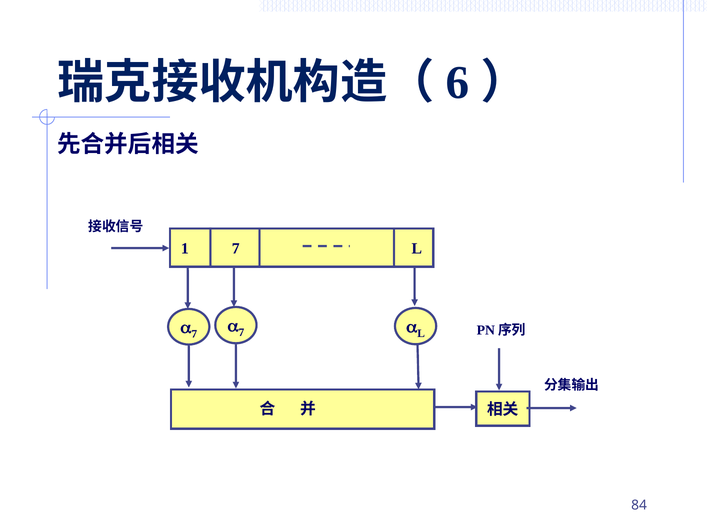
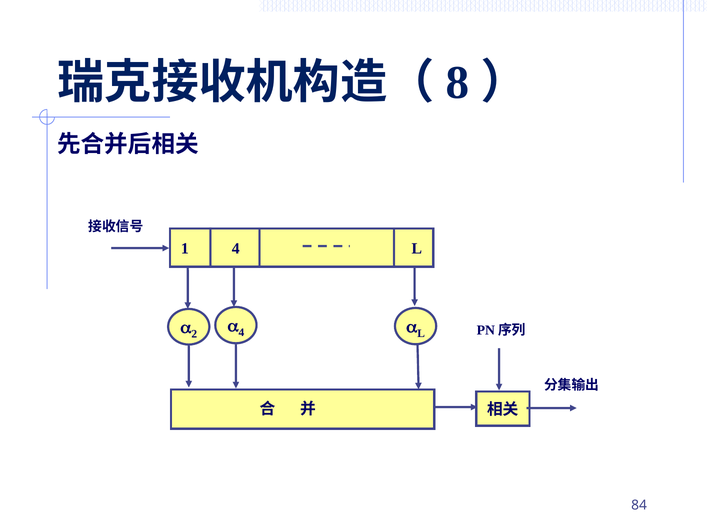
6: 6 -> 8
1 7: 7 -> 4
7 at (194, 334): 7 -> 2
7 at (241, 333): 7 -> 4
